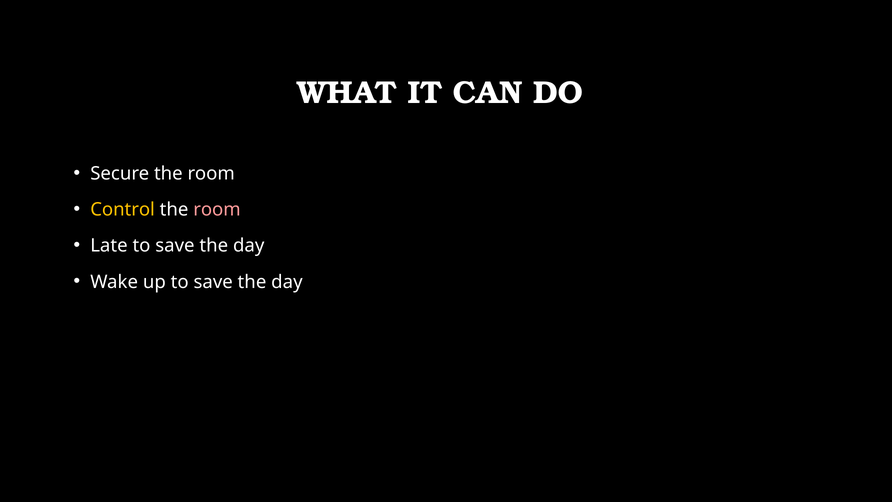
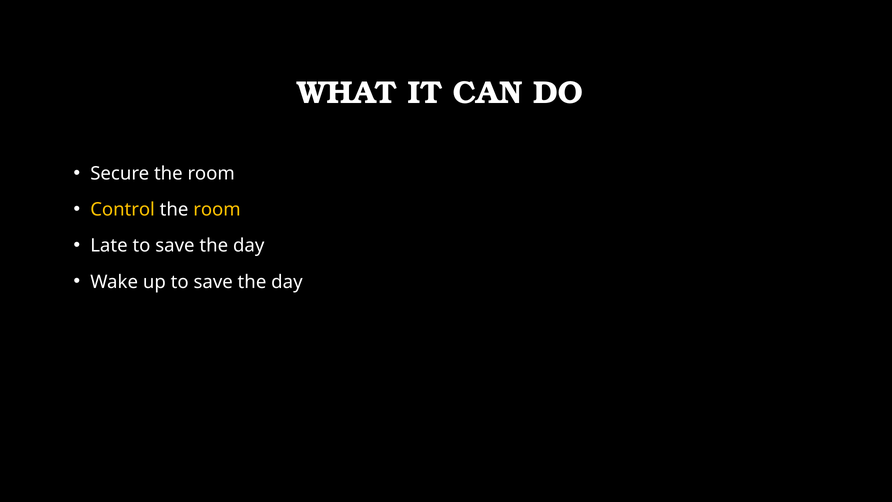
room at (217, 210) colour: pink -> yellow
